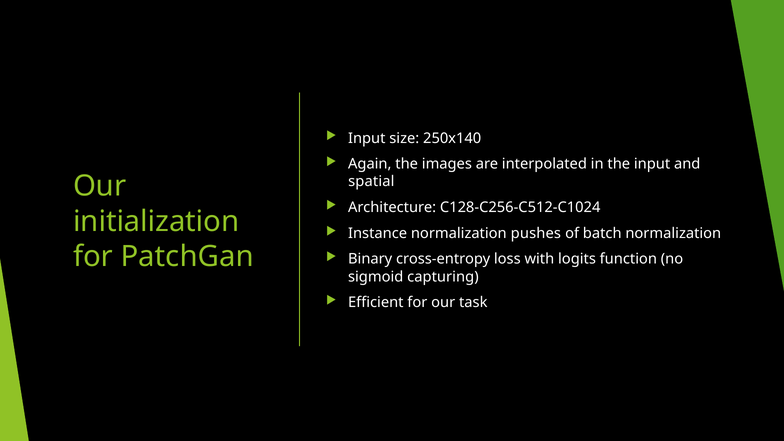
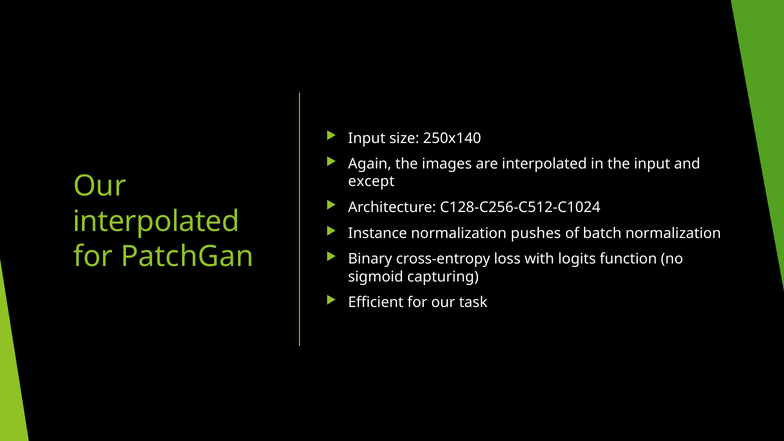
spatial: spatial -> except
initialization at (156, 221): initialization -> interpolated
